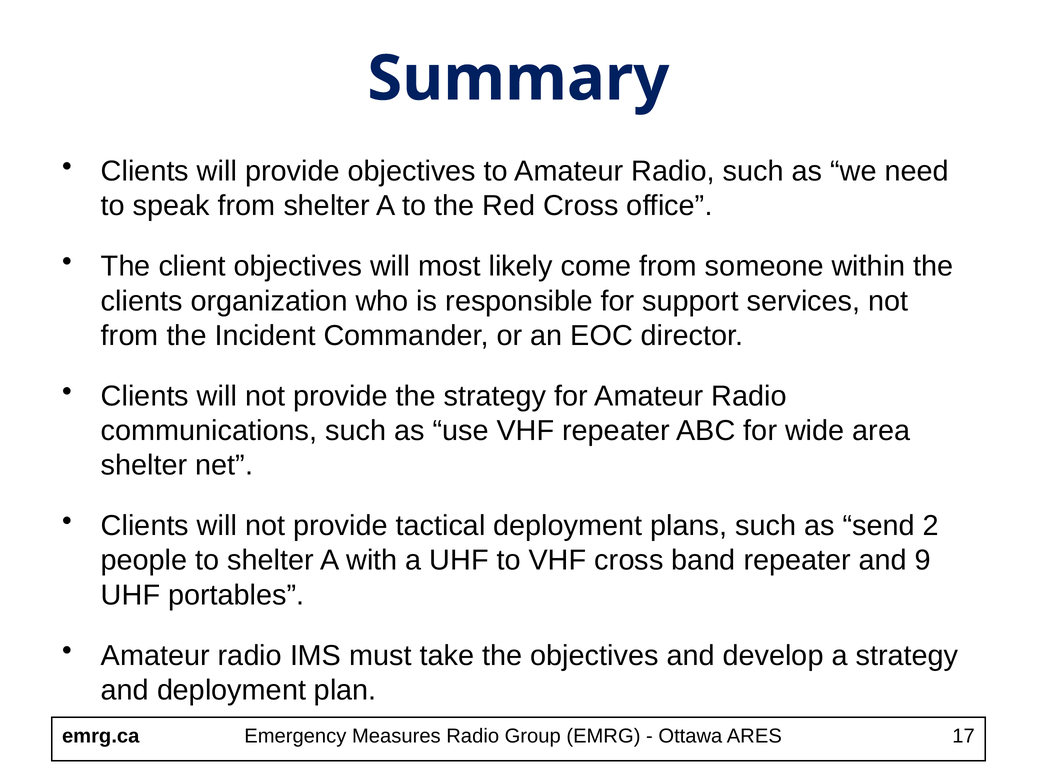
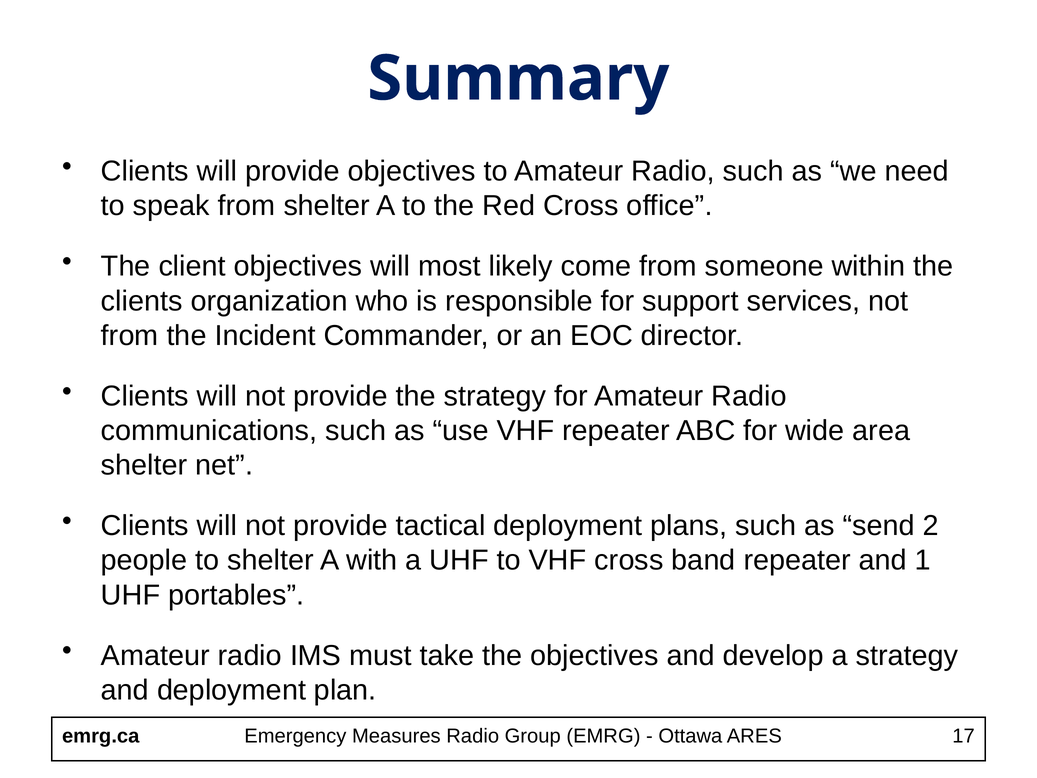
9: 9 -> 1
